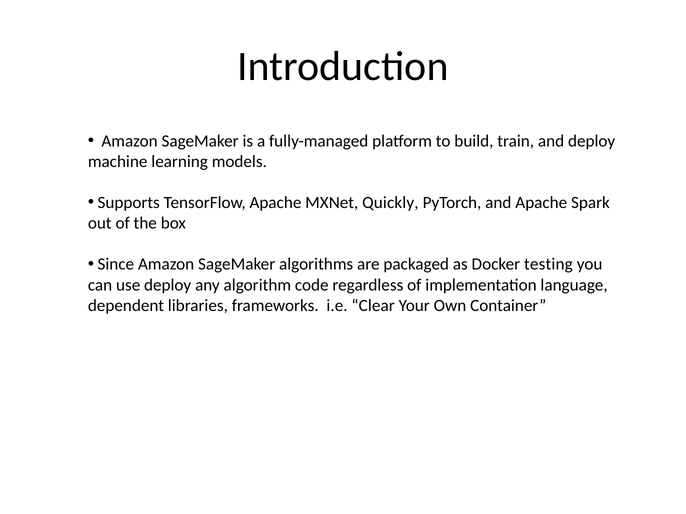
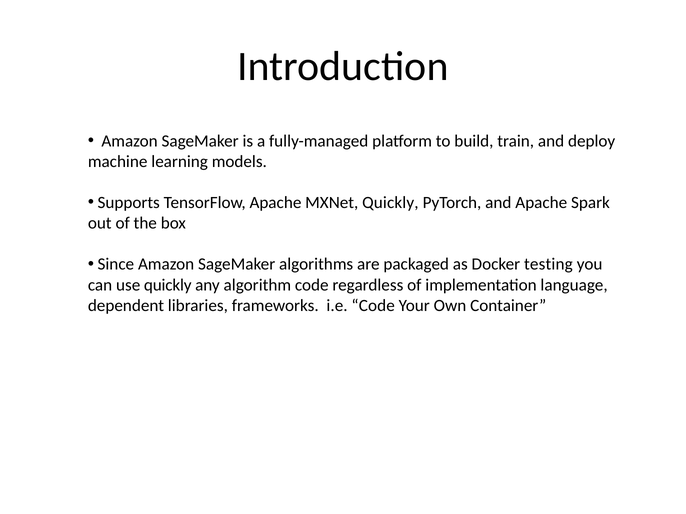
use deploy: deploy -> quickly
i.e Clear: Clear -> Code
